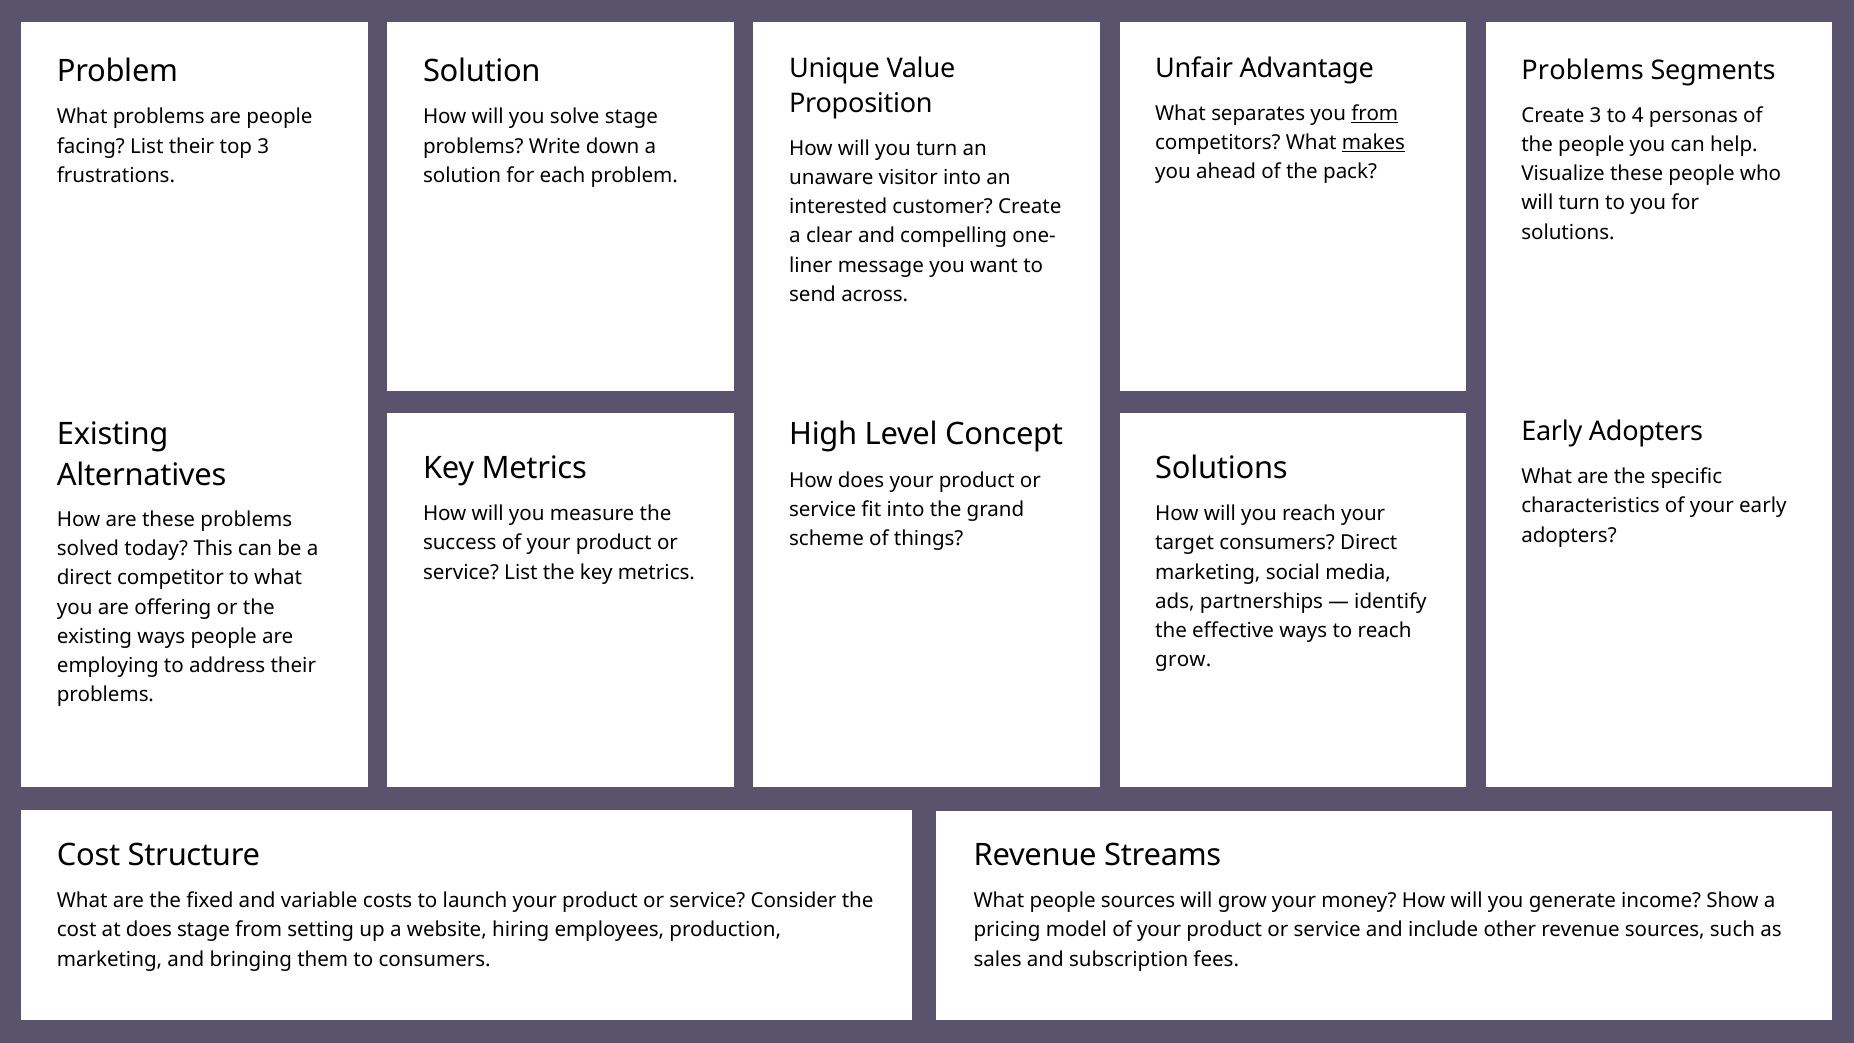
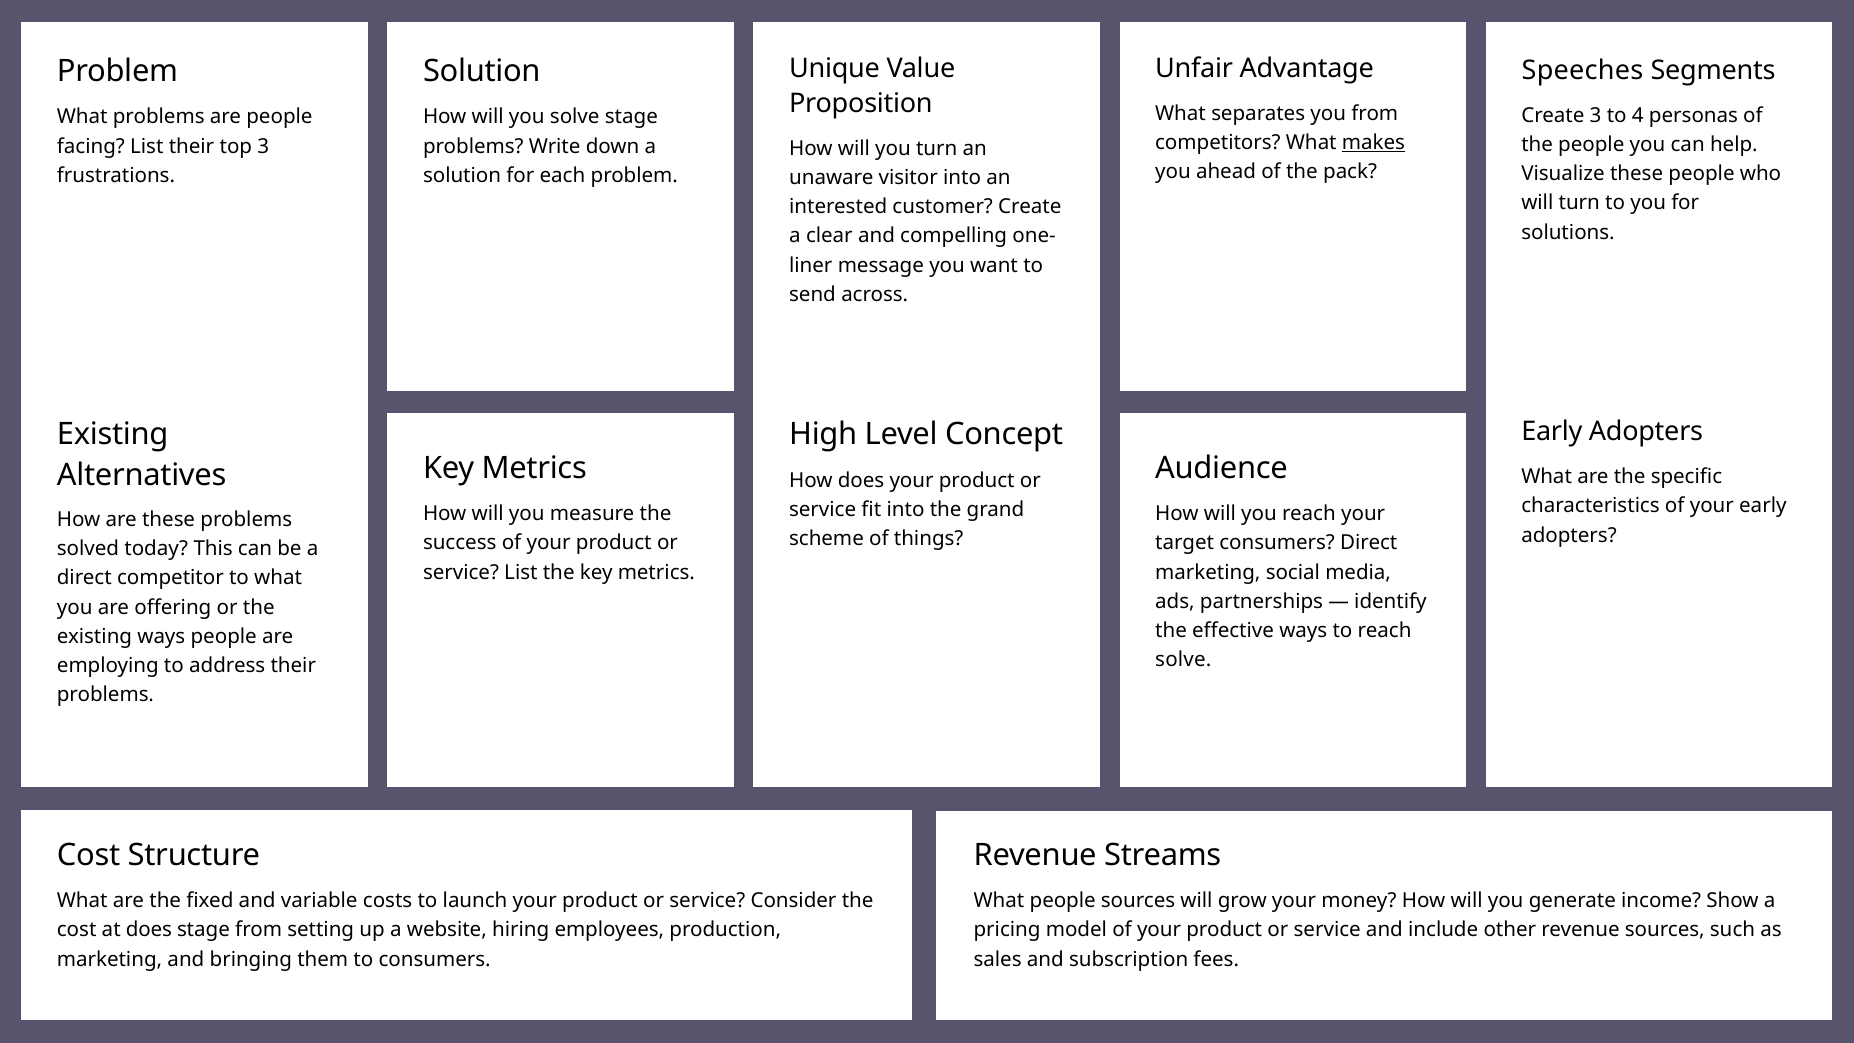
Problems at (1583, 70): Problems -> Speeches
from at (1375, 113) underline: present -> none
Solutions at (1221, 468): Solutions -> Audience
grow at (1183, 660): grow -> solve
